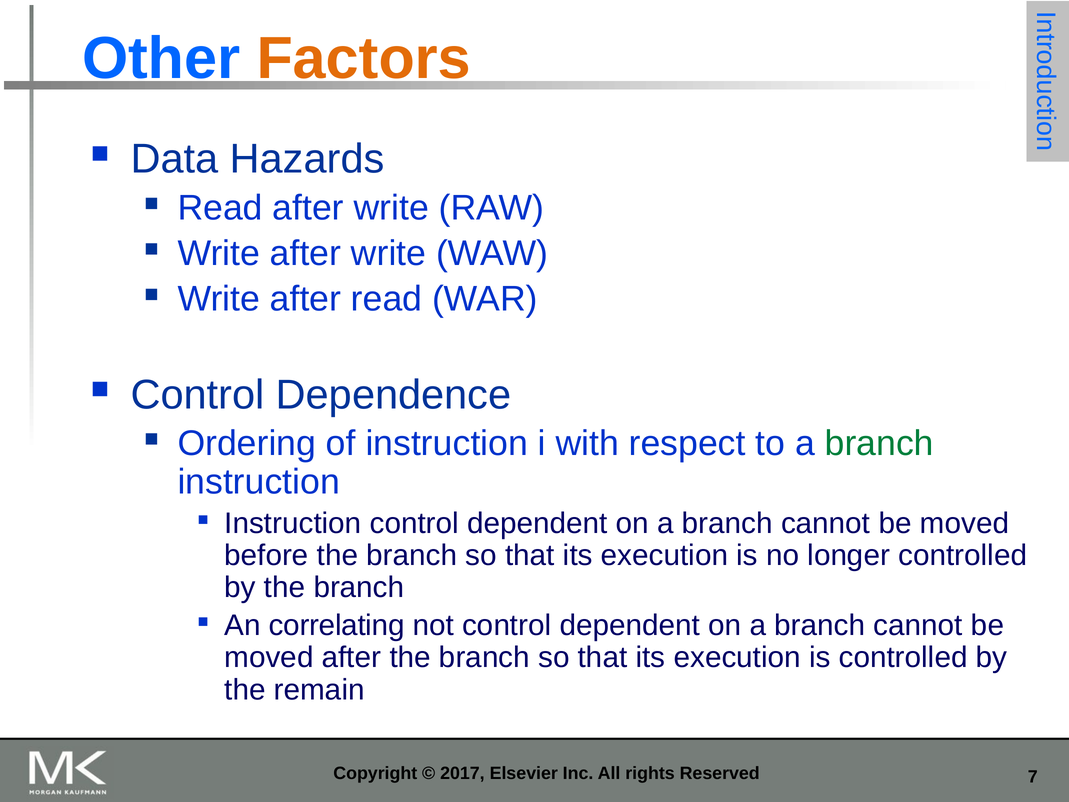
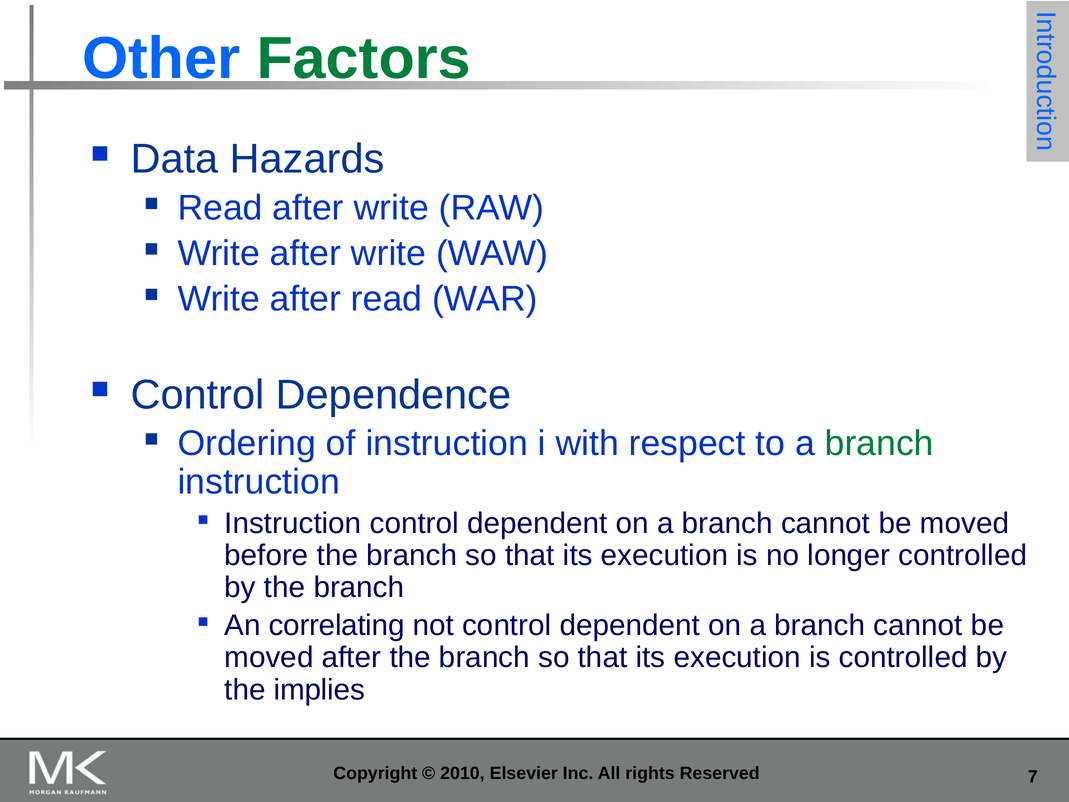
Factors colour: orange -> green
remain: remain -> implies
2017: 2017 -> 2010
